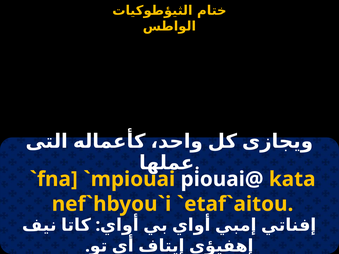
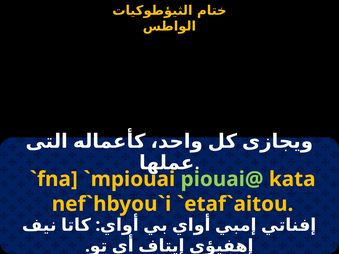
piouai@ colour: white -> light green
